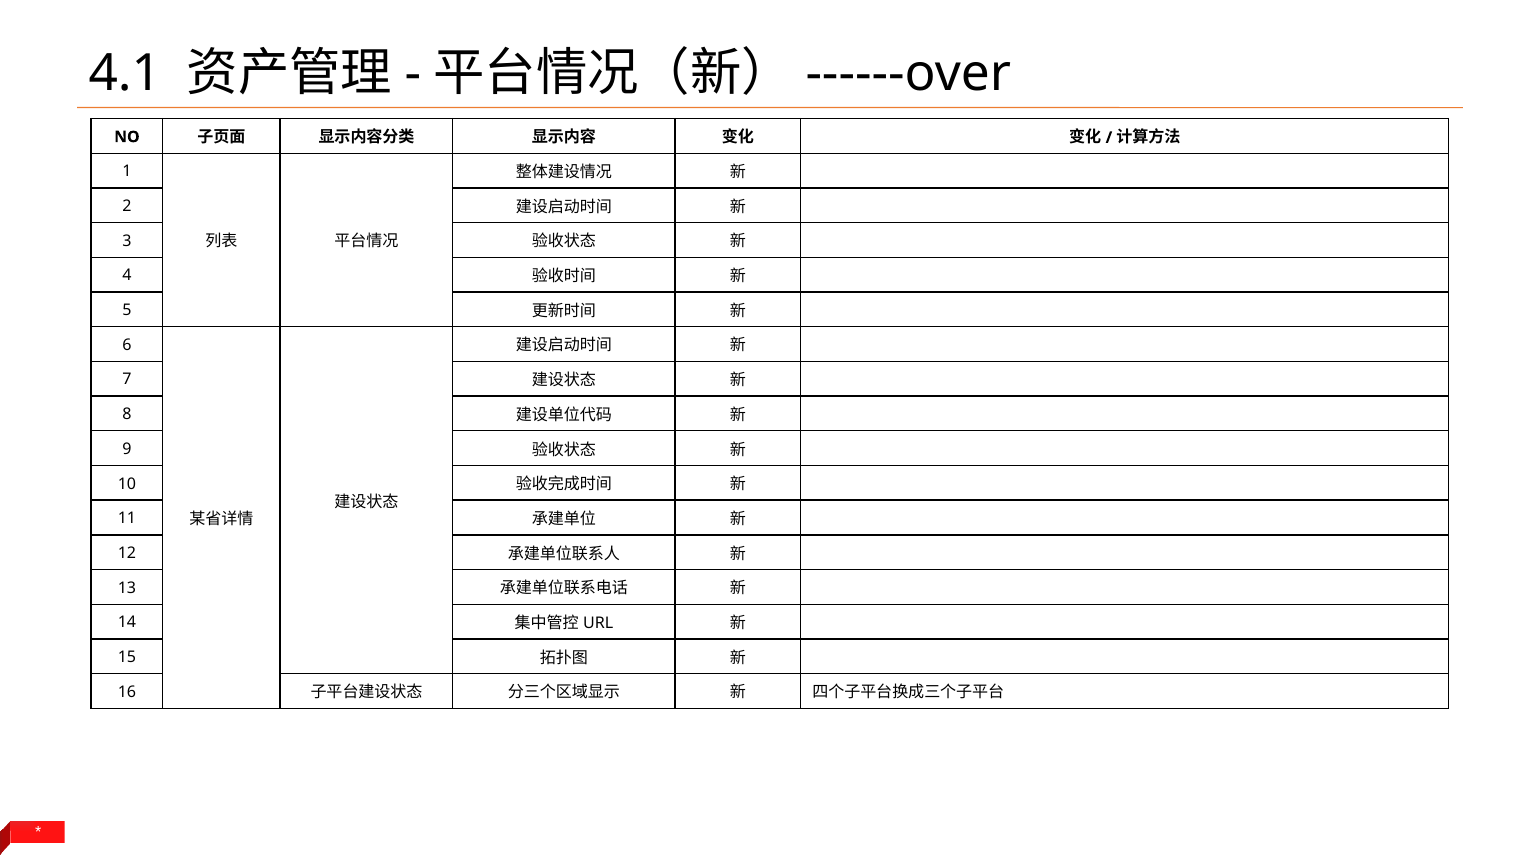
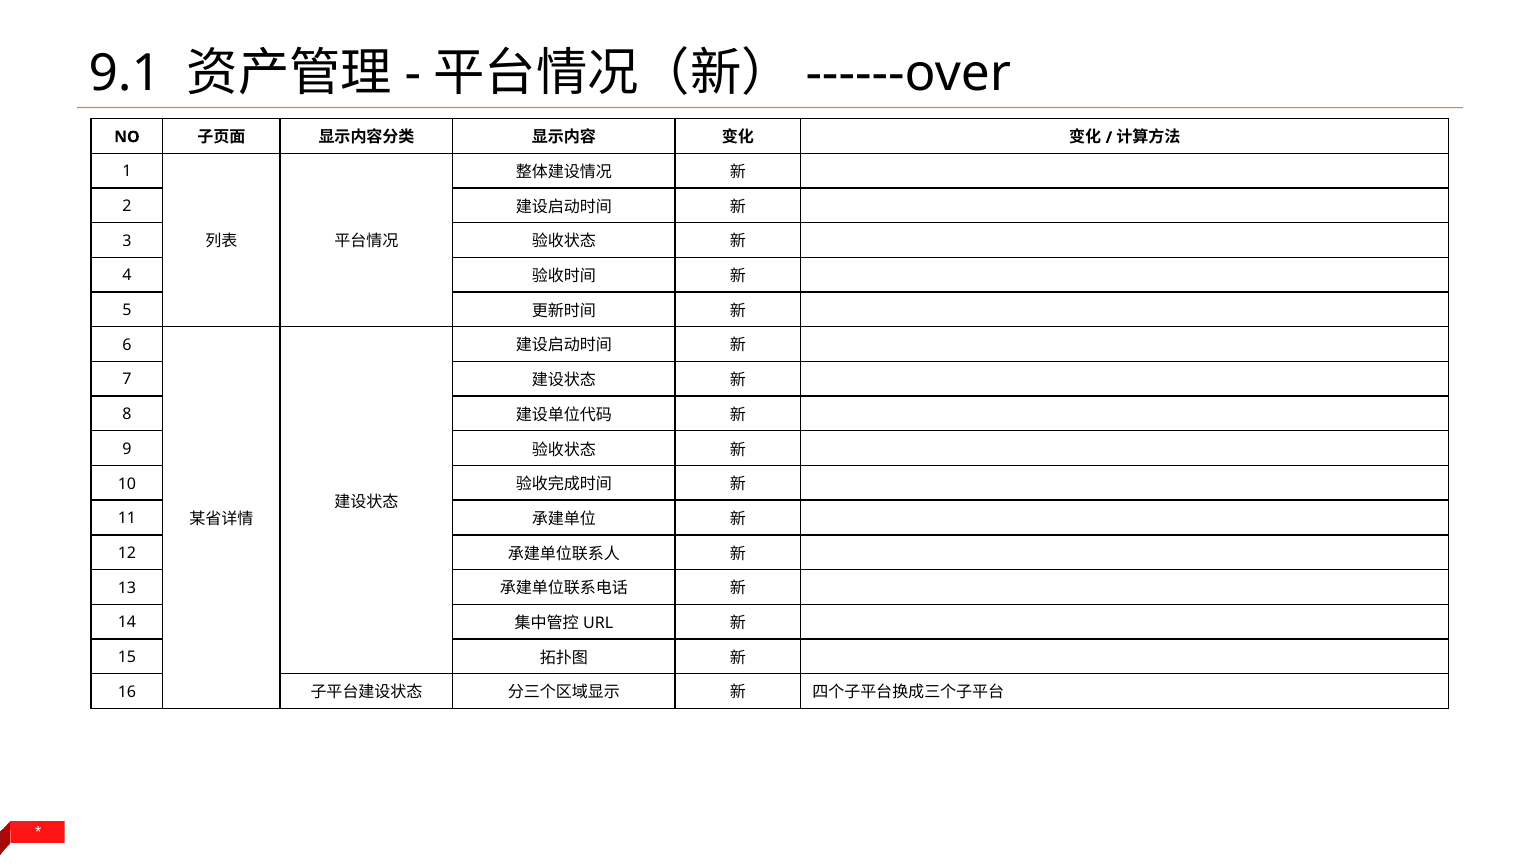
4.1: 4.1 -> 9.1
